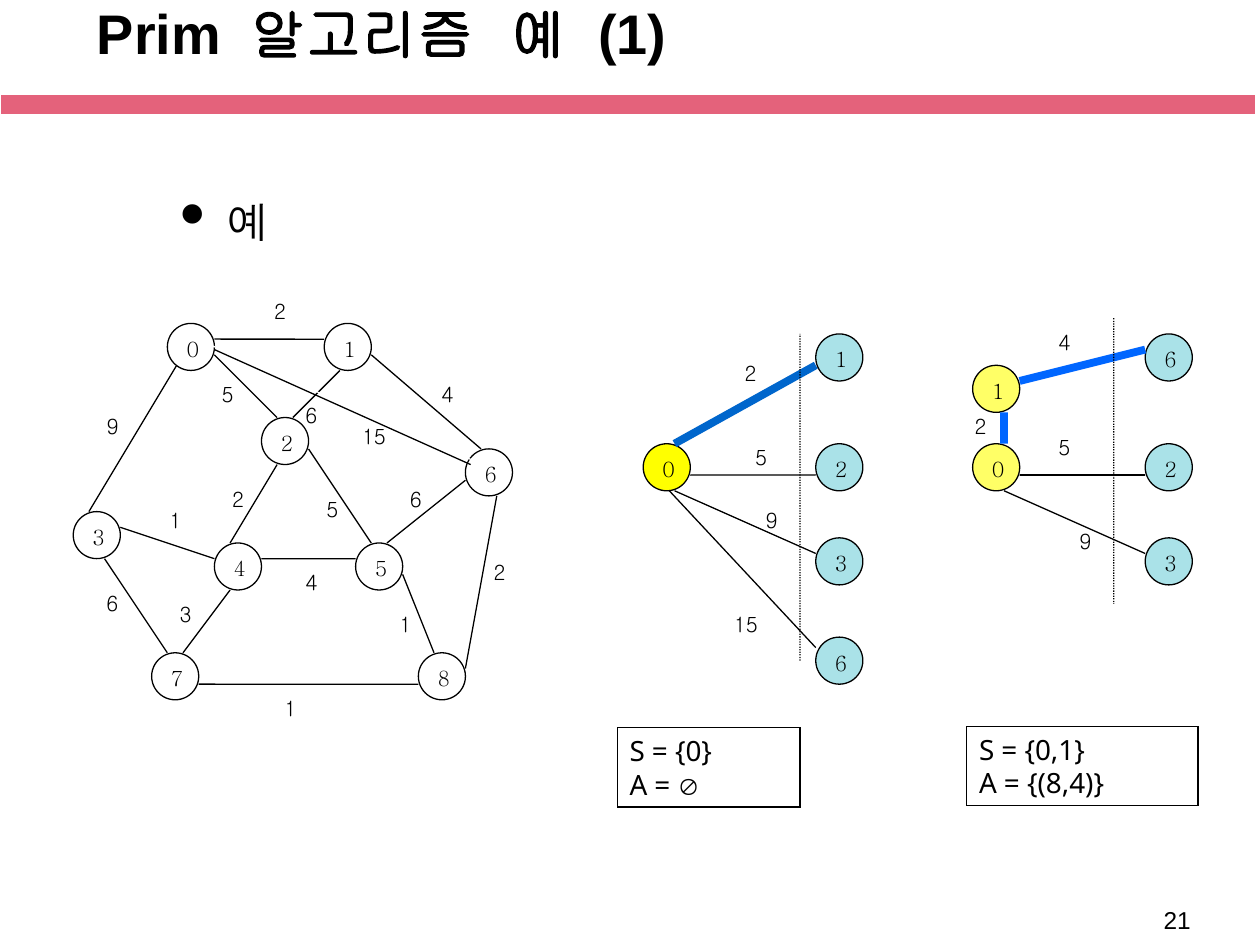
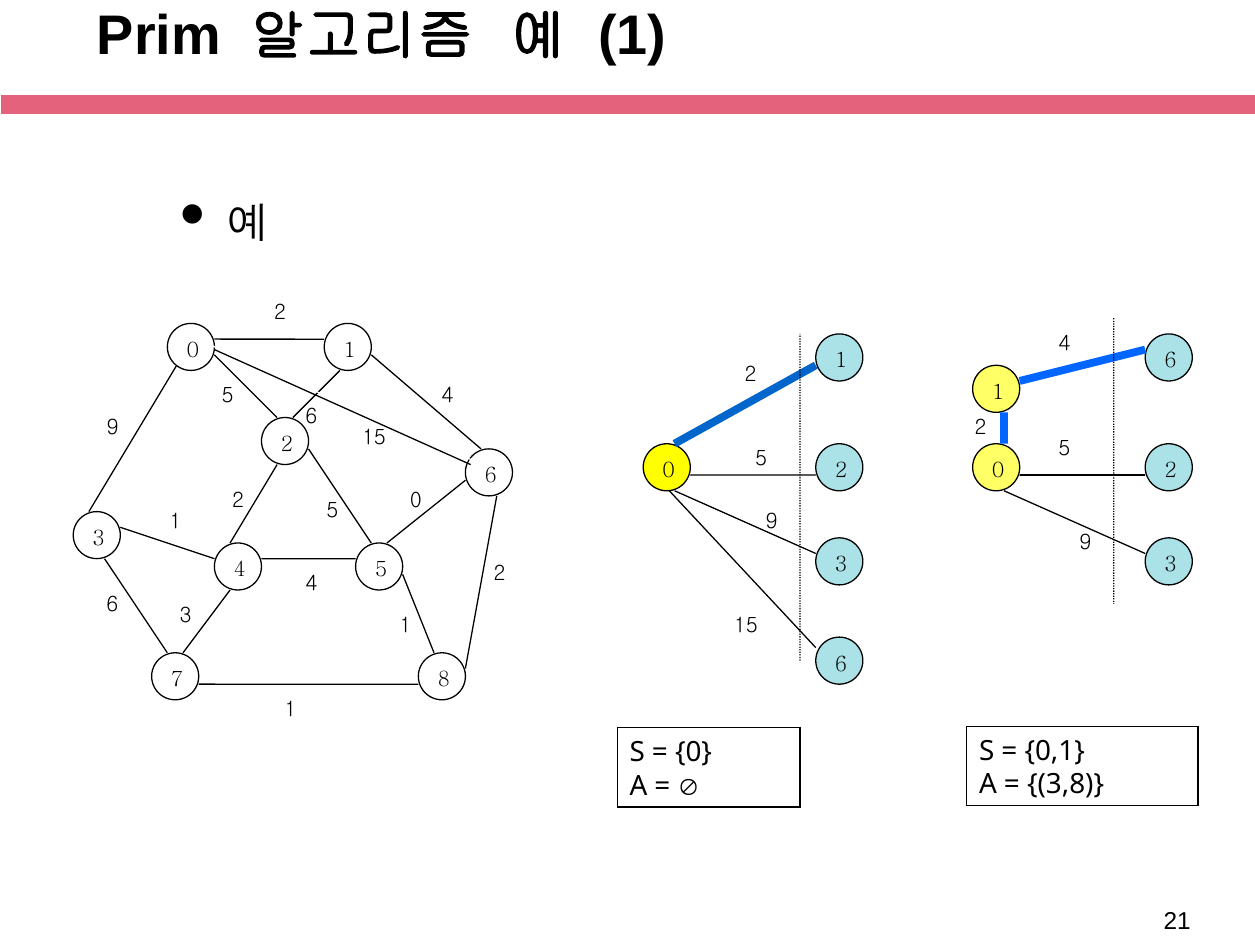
2 6: 6 -> 0
8,4: 8,4 -> 3,8
